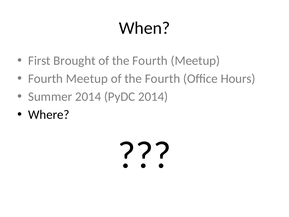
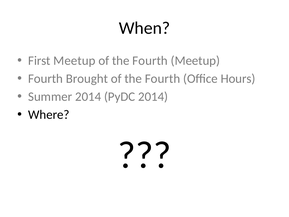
First Brought: Brought -> Meetup
Meetup at (87, 79): Meetup -> Brought
